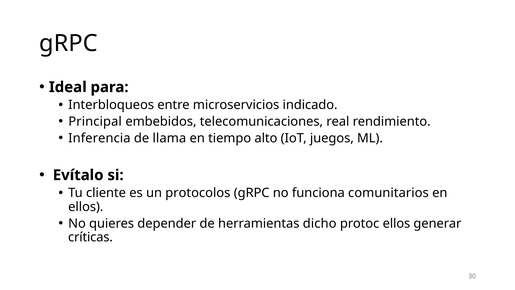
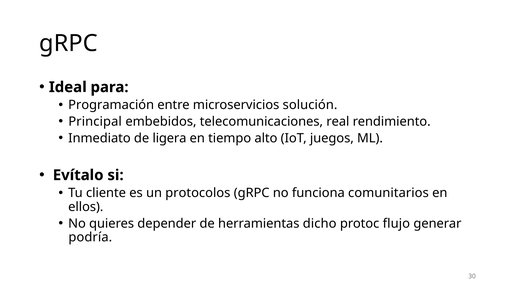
Interbloqueos: Interbloqueos -> Programación
indicado: indicado -> solución
Inferencia: Inferencia -> Inmediato
llama: llama -> ligera
protoc ellos: ellos -> flujo
críticas: críticas -> podría
